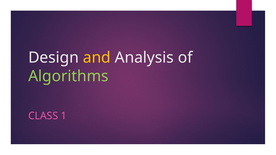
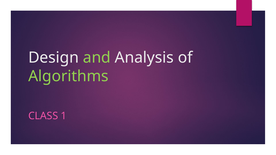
and colour: yellow -> light green
